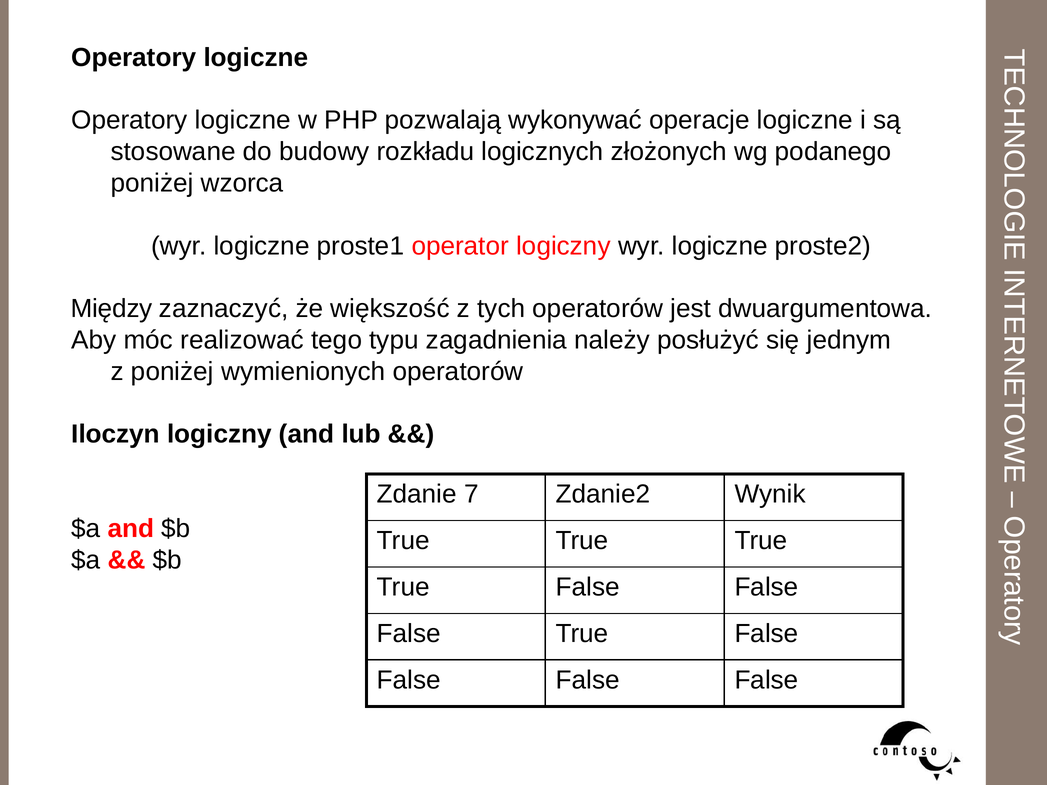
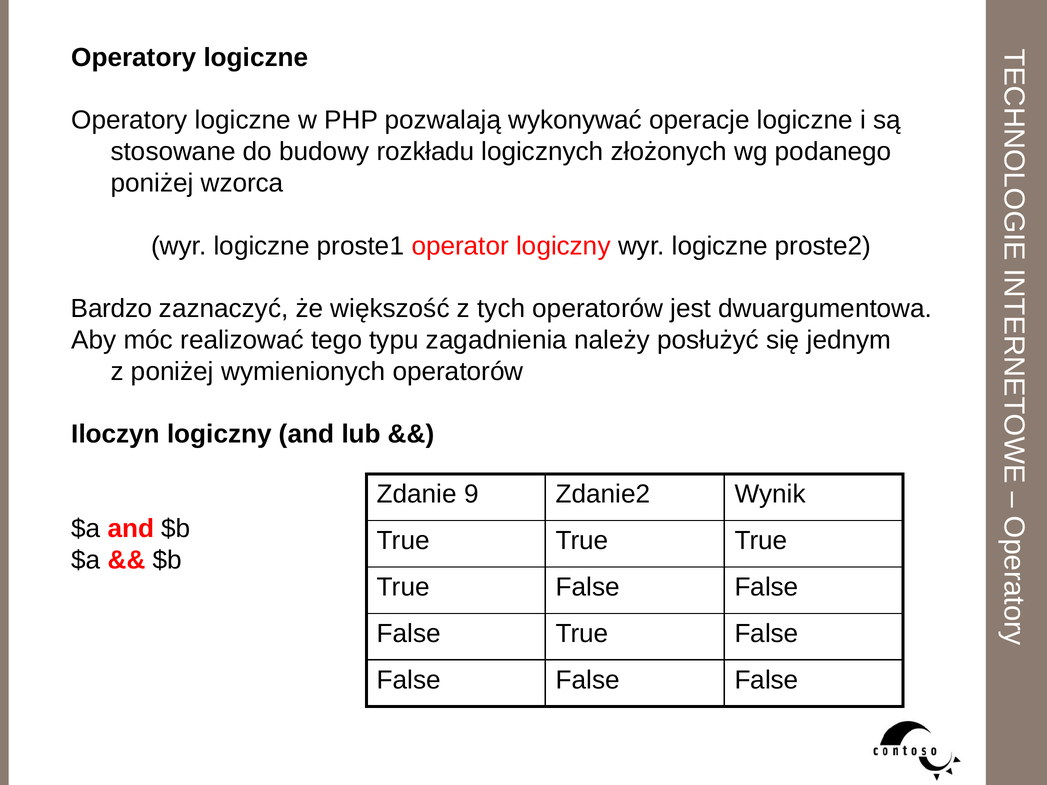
Między: Między -> Bardzo
7: 7 -> 9
